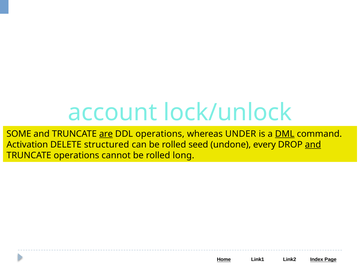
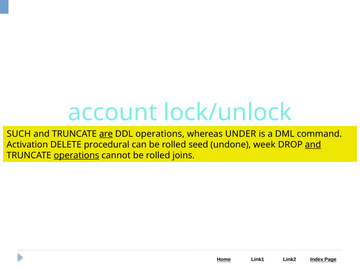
SOME: SOME -> SUCH
DML underline: present -> none
structured: structured -> procedural
every: every -> week
operations at (76, 155) underline: none -> present
long: long -> joins
